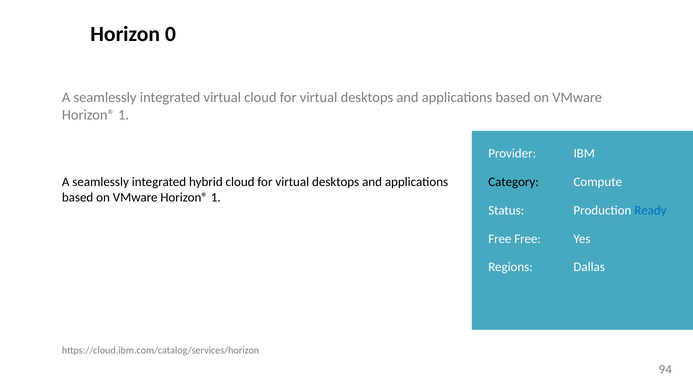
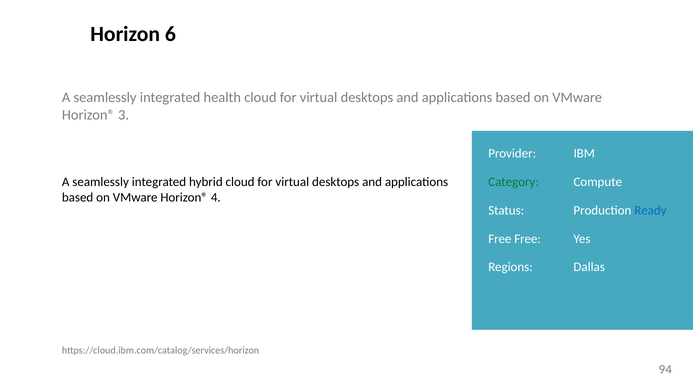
0: 0 -> 6
integrated virtual: virtual -> health
1 at (124, 115): 1 -> 3
Category colour: black -> green
1 at (216, 197): 1 -> 4
